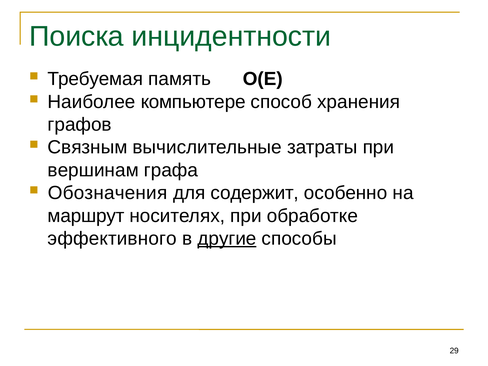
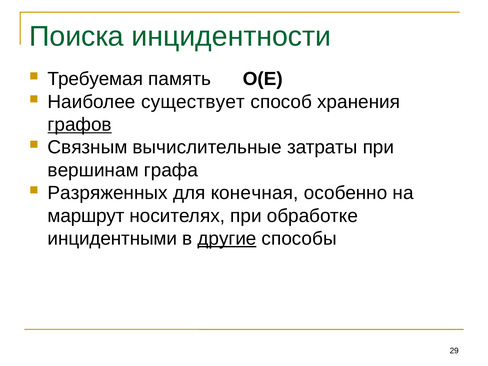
компьютере: компьютере -> существует
графов underline: none -> present
Обозначения: Обозначения -> Разряженных
содержит: содержит -> конечная
эффективного: эффективного -> инцидентными
